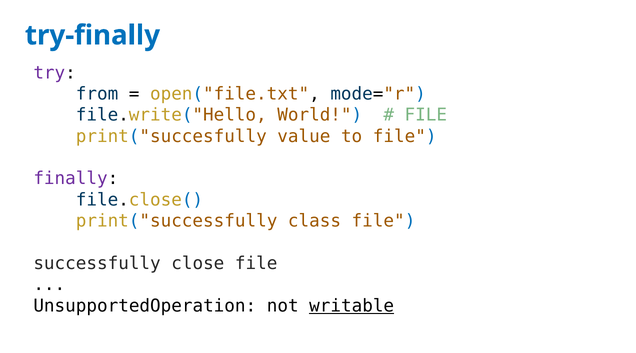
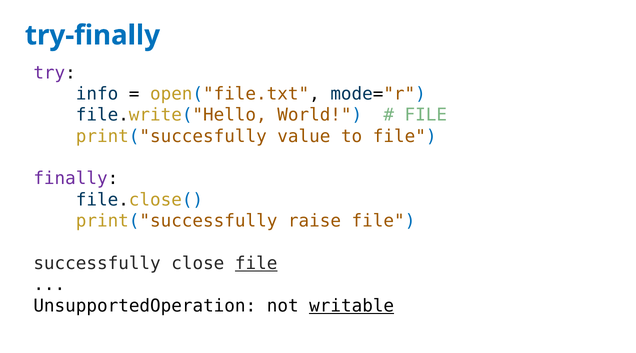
from: from -> info
class: class -> raise
file at (256, 263) underline: none -> present
